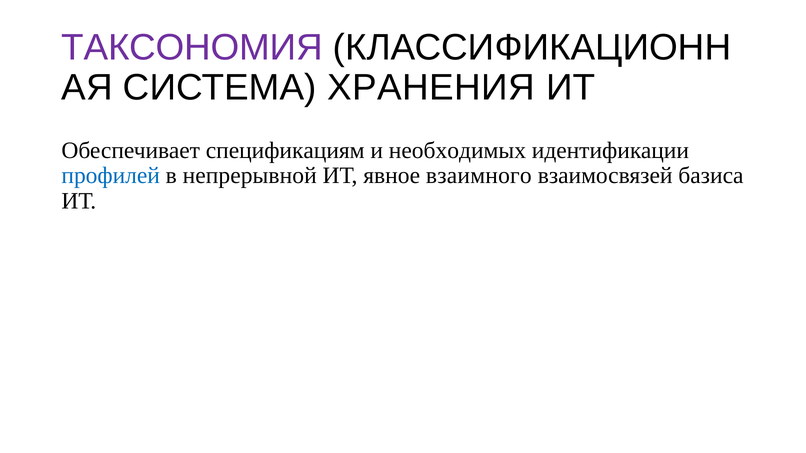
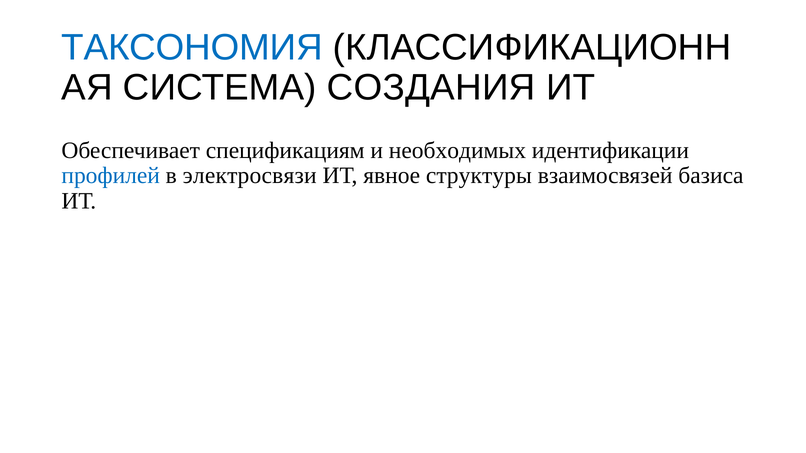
ТАКСОНОМИЯ colour: purple -> blue
ХРАНЕНИЯ: ХРАНЕНИЯ -> СОЗДАНИЯ
непрерывной: непрерывной -> электросвязи
взаимного: взаимного -> структуры
